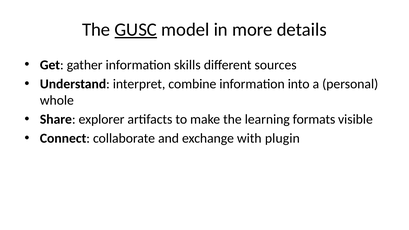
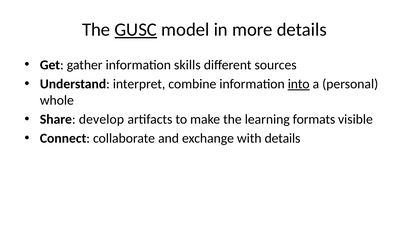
into underline: none -> present
explorer: explorer -> develop
with plugin: plugin -> details
